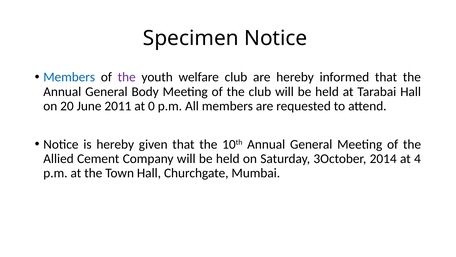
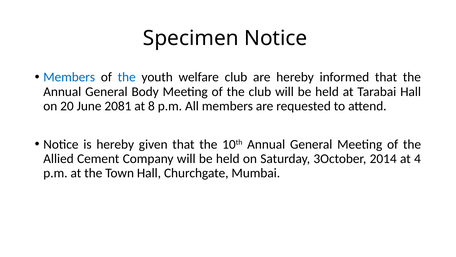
the at (127, 77) colour: purple -> blue
2011: 2011 -> 2081
0: 0 -> 8
